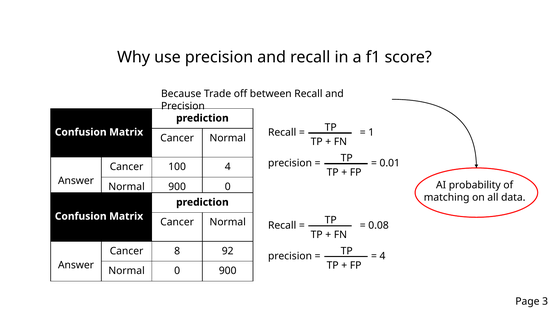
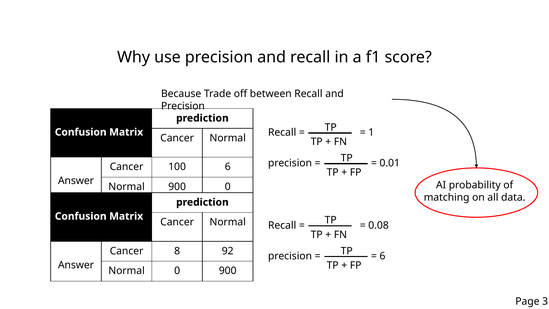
100 4: 4 -> 6
4 at (382, 256): 4 -> 6
